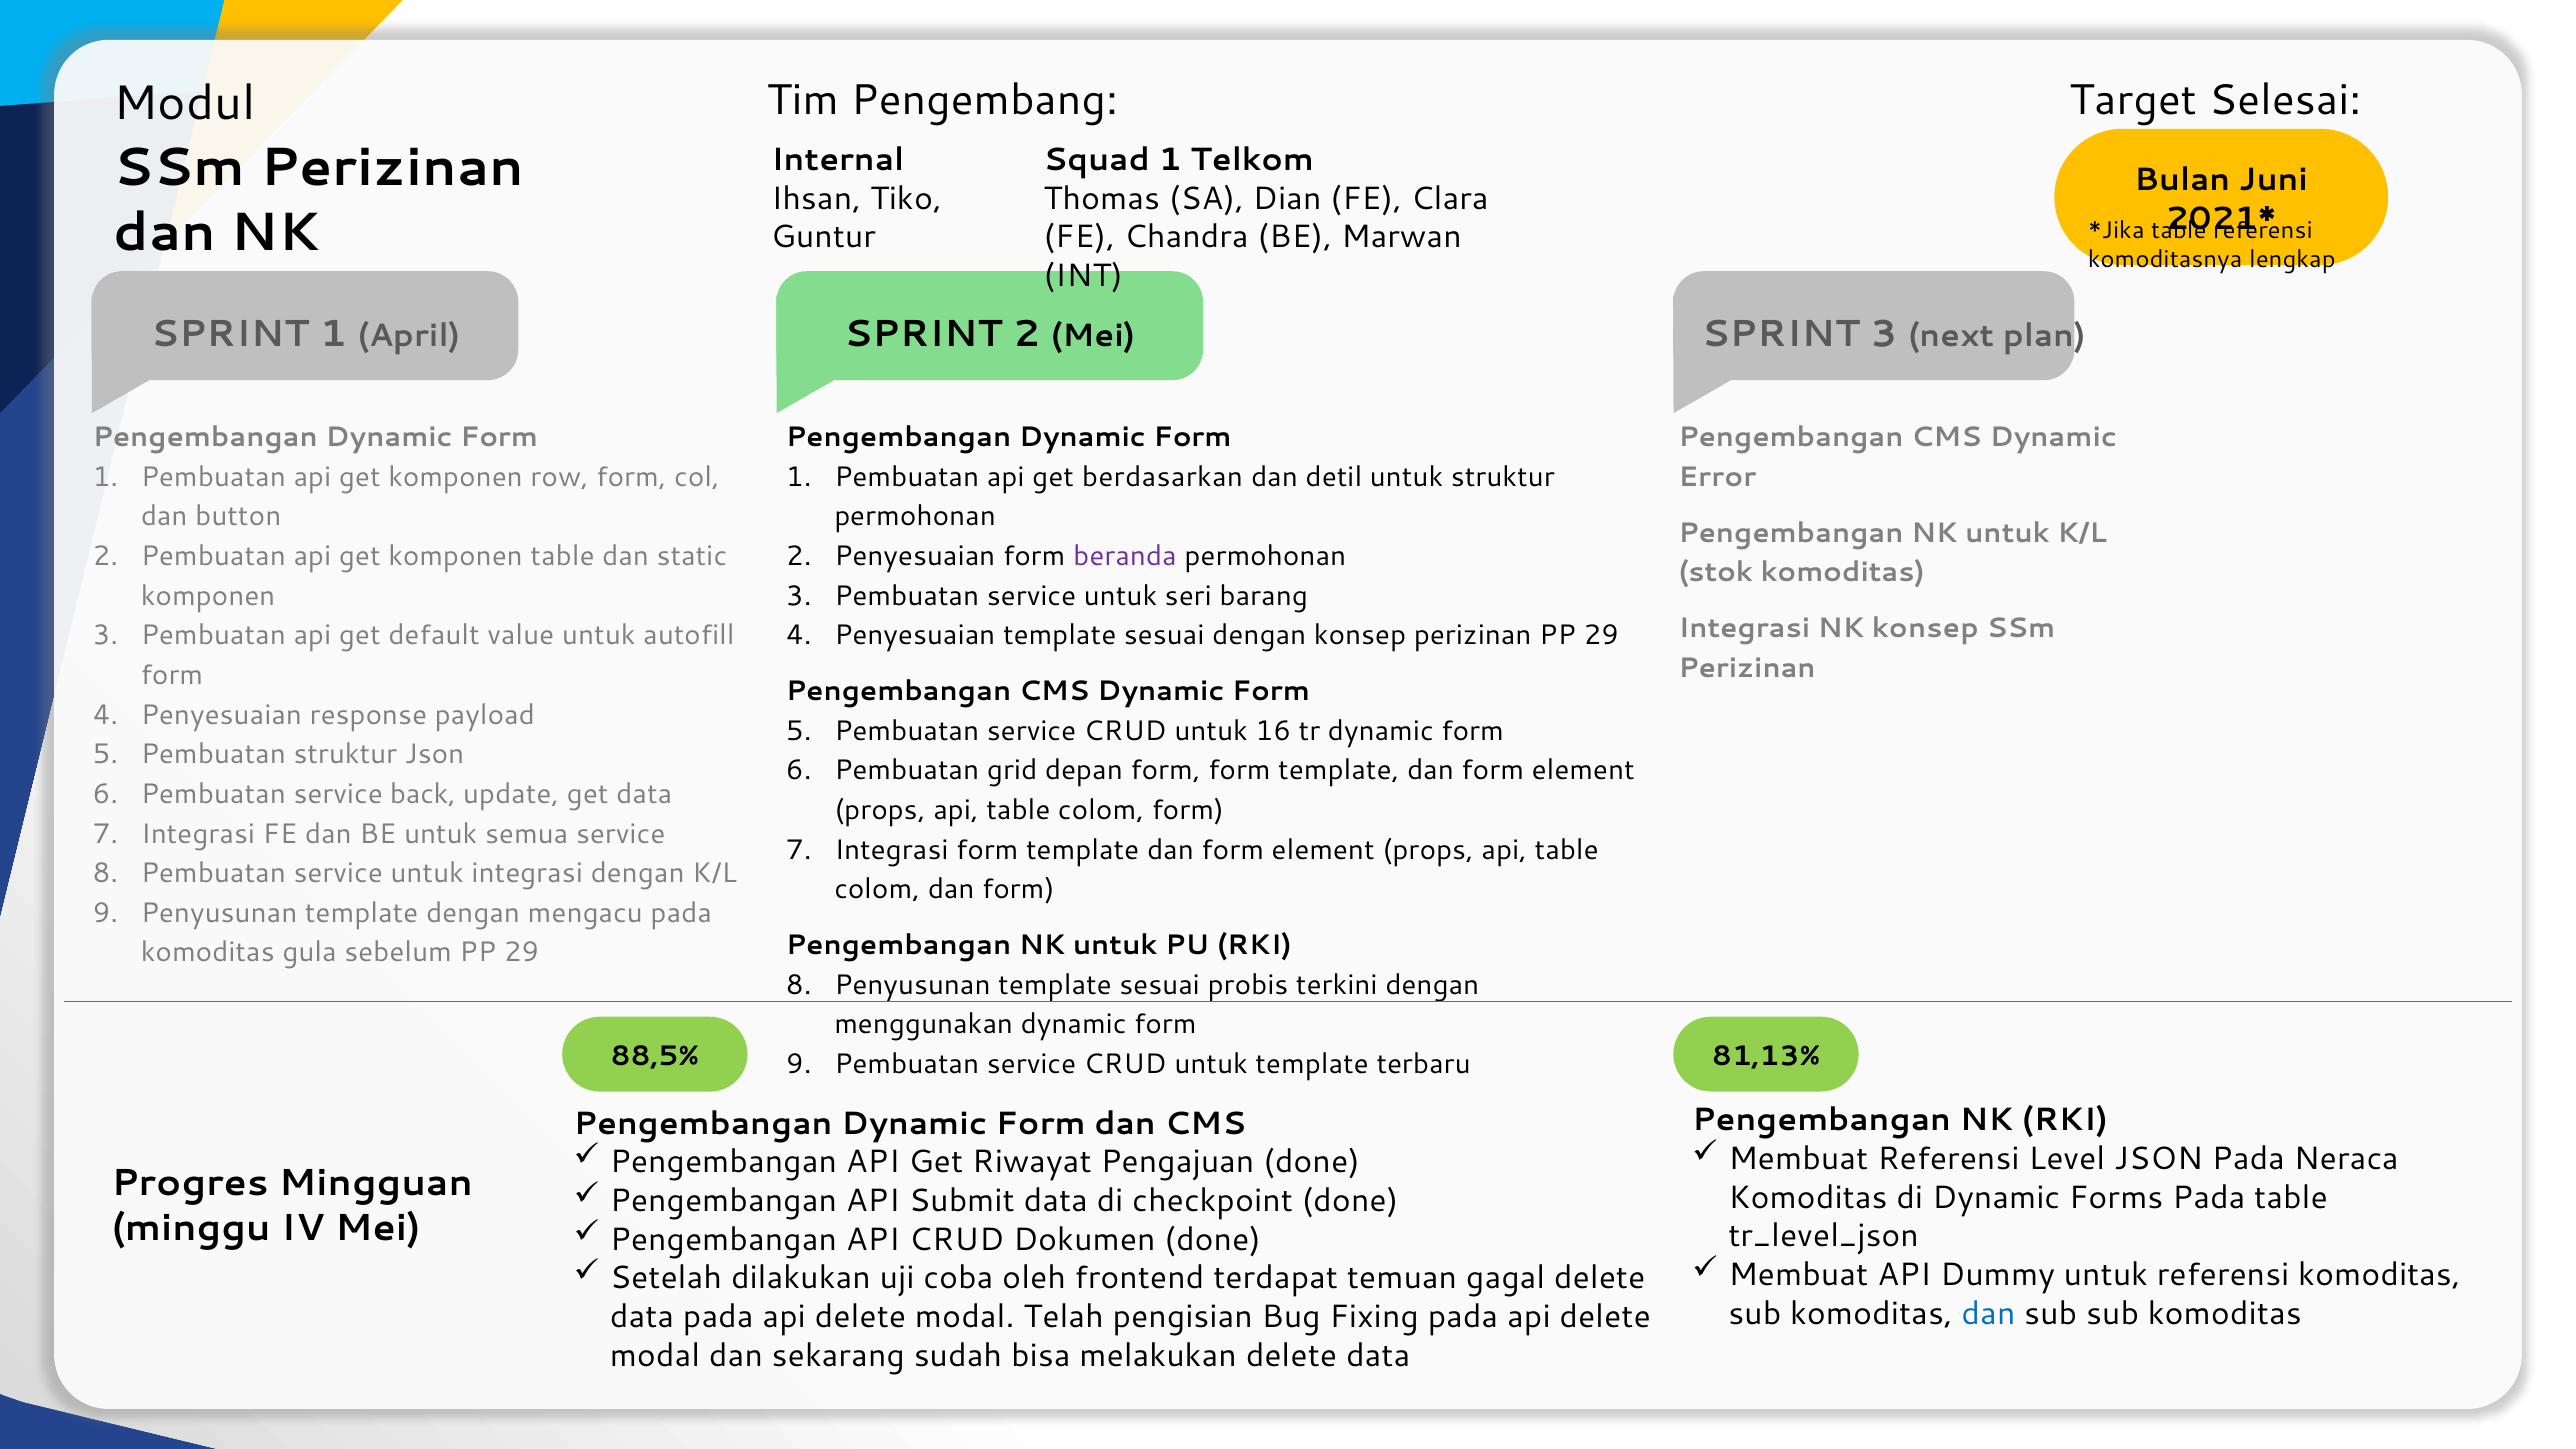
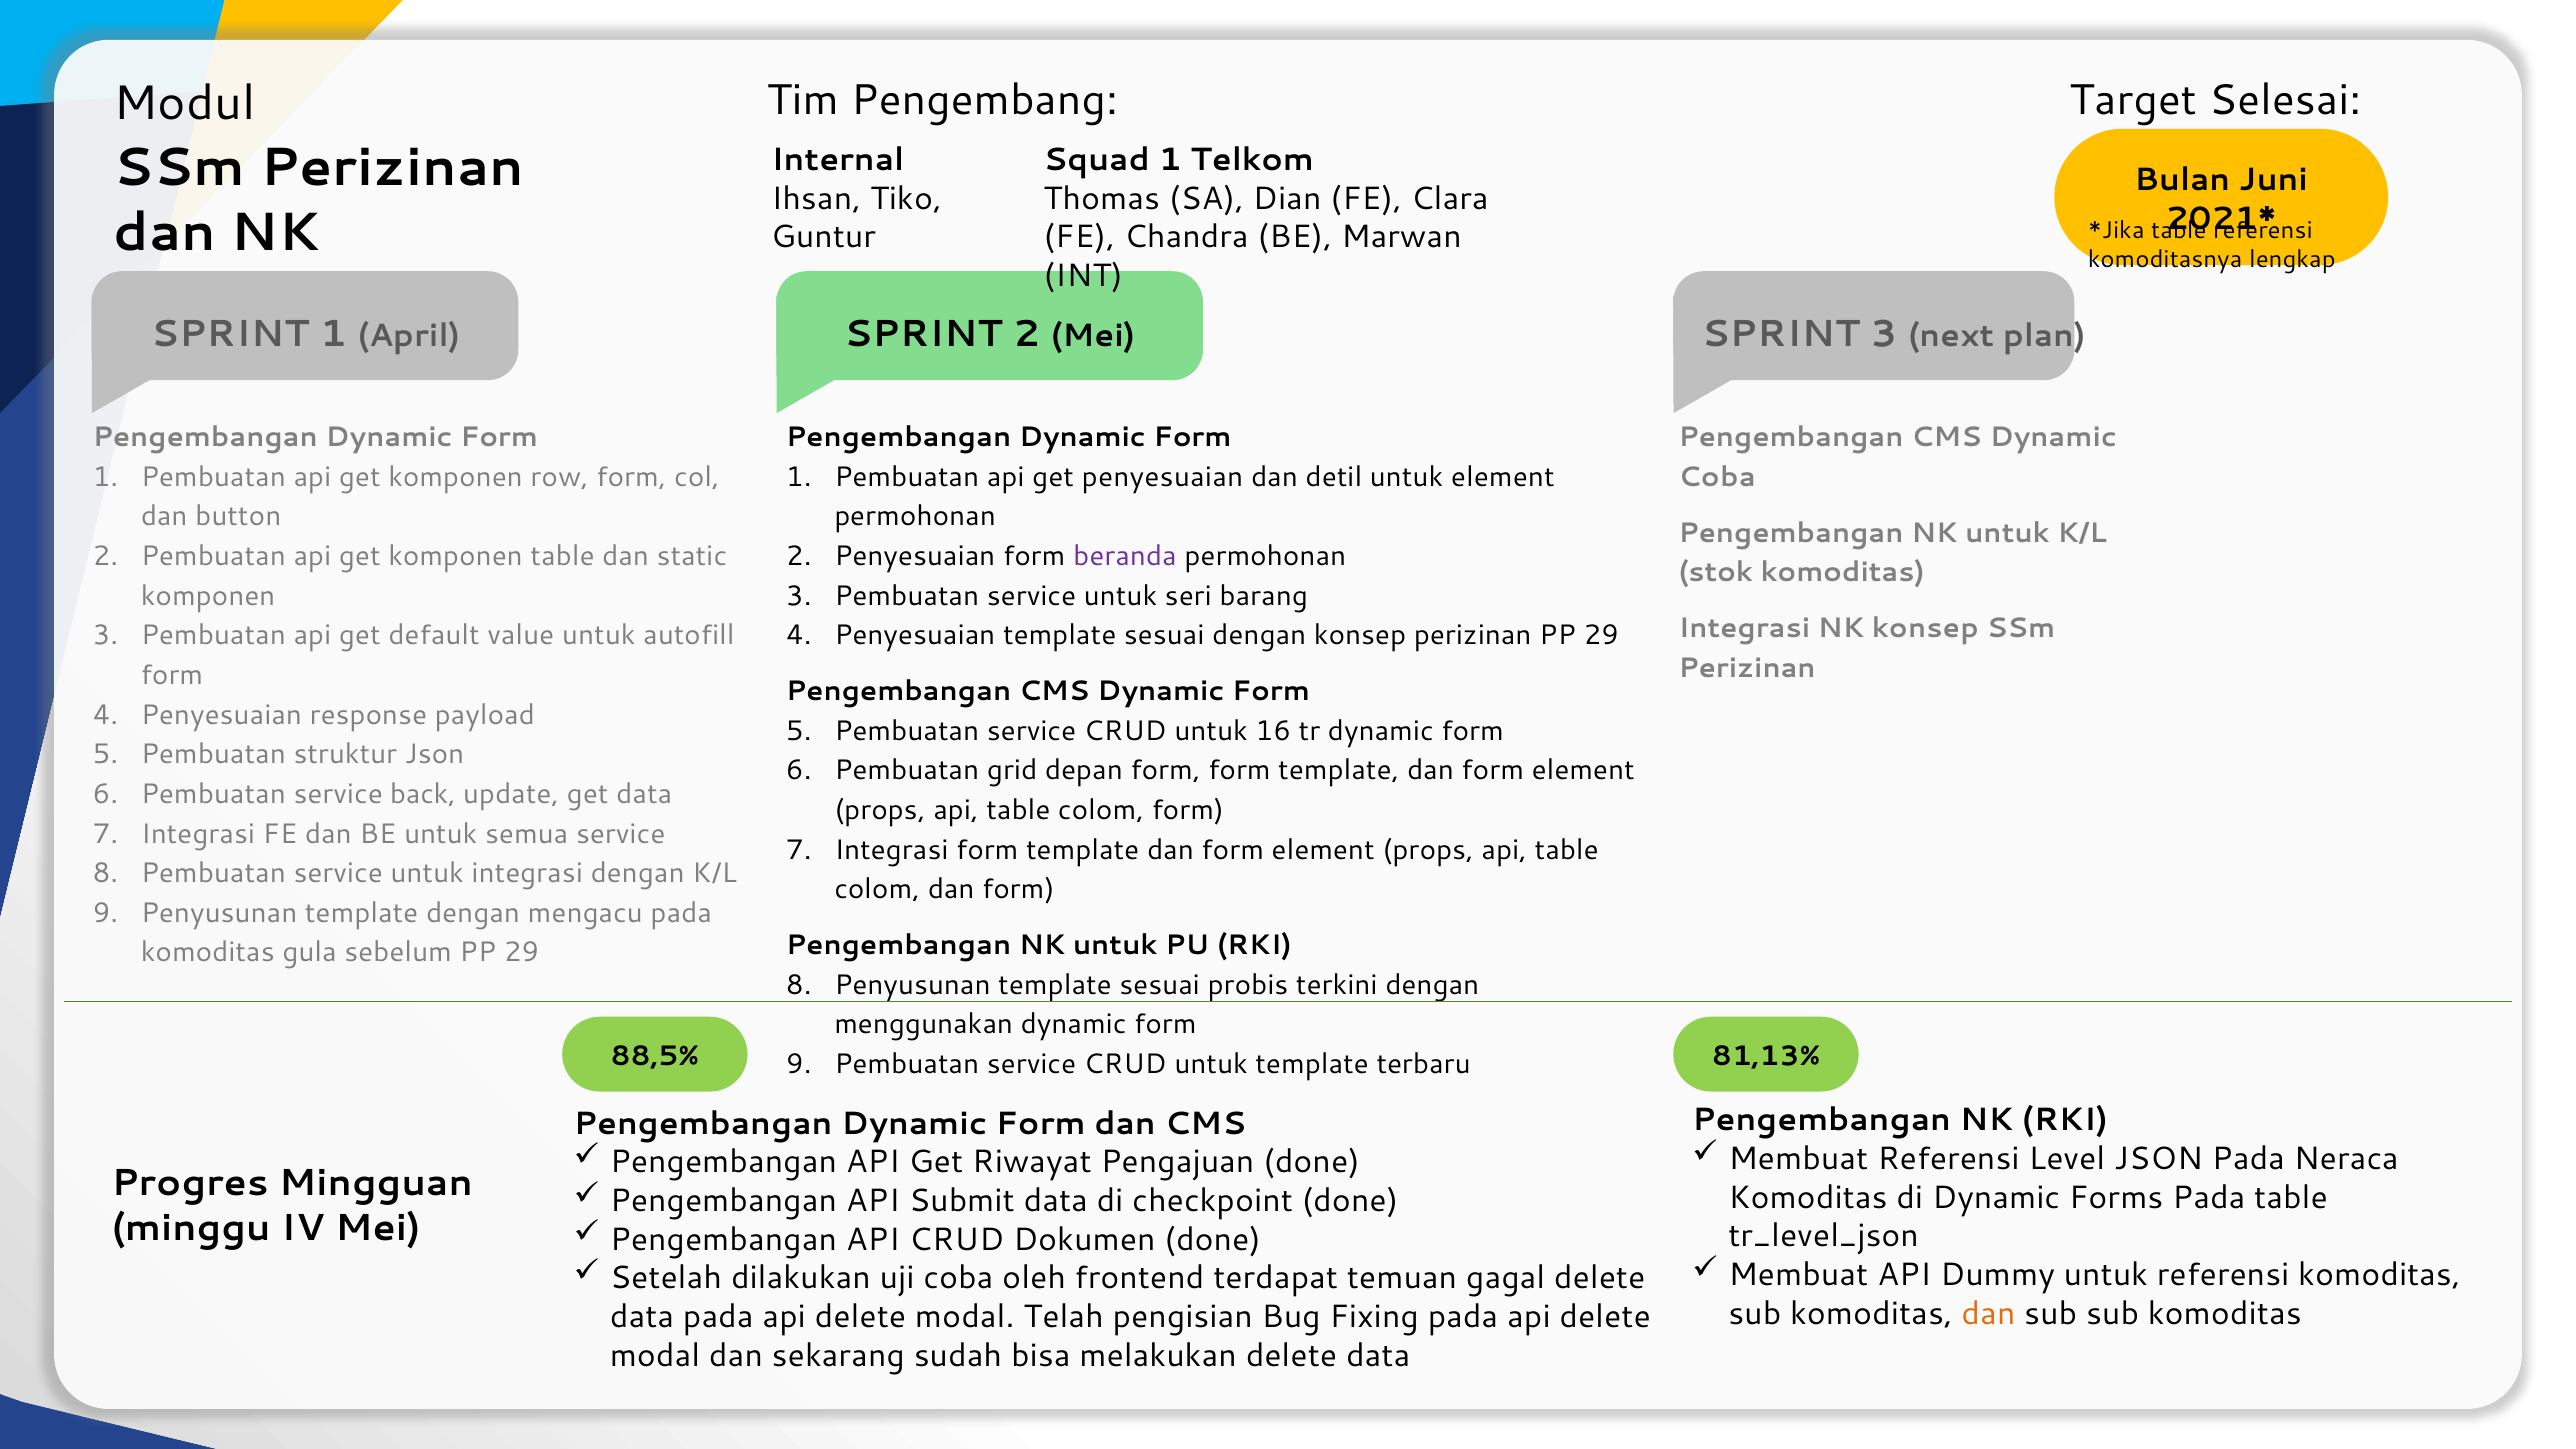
get berdasarkan: berdasarkan -> penyesuaian
untuk struktur: struktur -> element
Error at (1717, 477): Error -> Coba
dan at (1988, 1313) colour: blue -> orange
